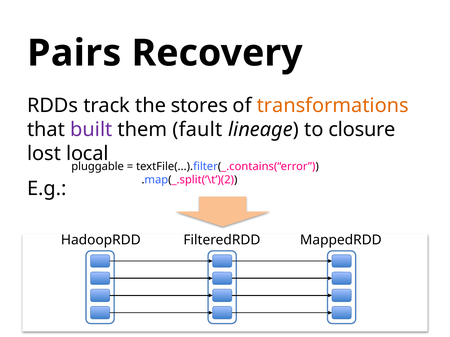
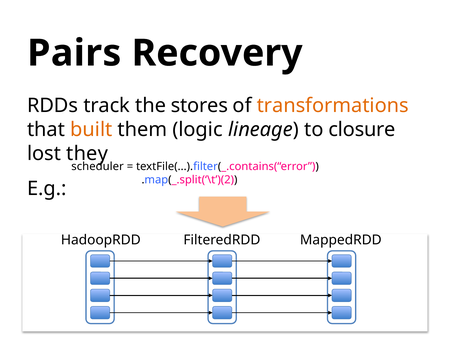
built colour: purple -> orange
fault: fault -> logic
local: local -> they
pluggable: pluggable -> scheduler
